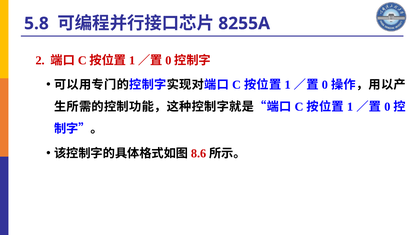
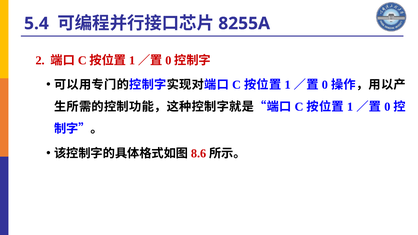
5.8: 5.8 -> 5.4
